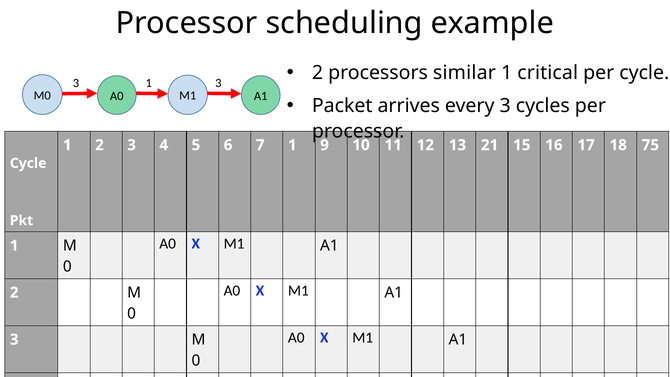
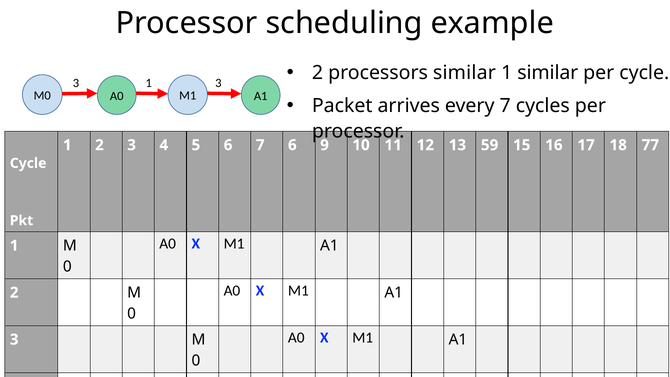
1 critical: critical -> similar
every 3: 3 -> 7
7 1: 1 -> 6
21: 21 -> 59
75: 75 -> 77
